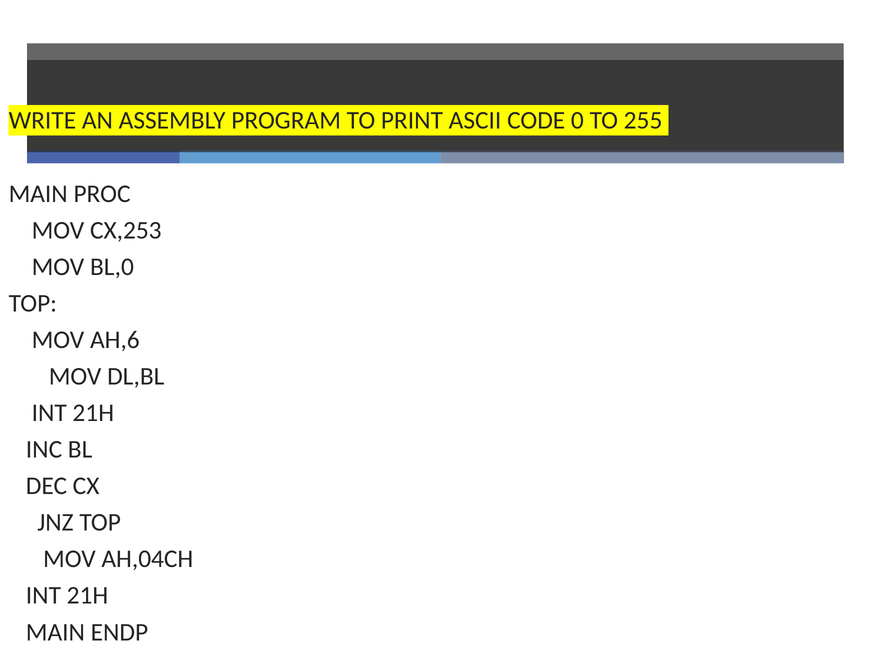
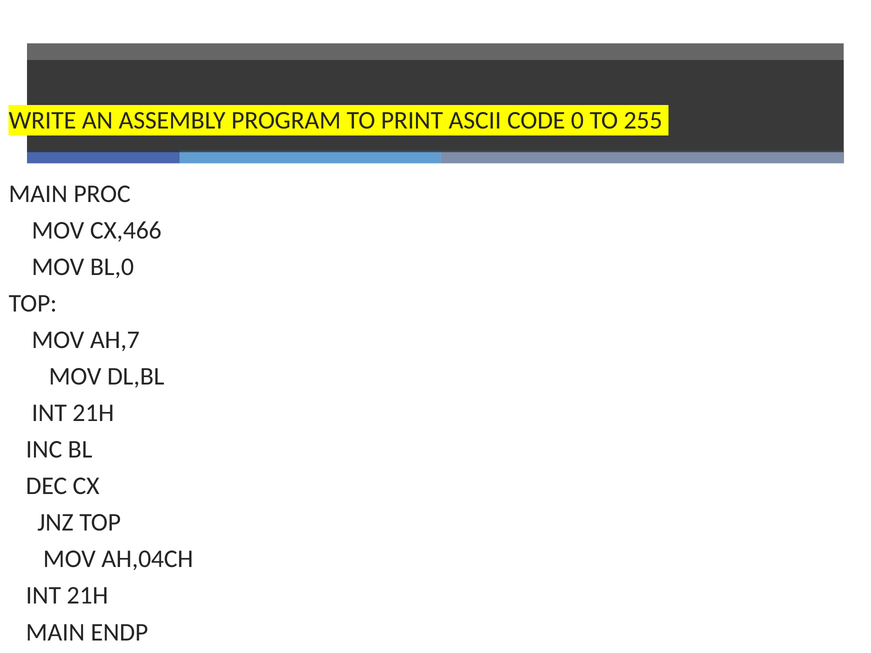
CX,253: CX,253 -> CX,466
AH,6: AH,6 -> AH,7
